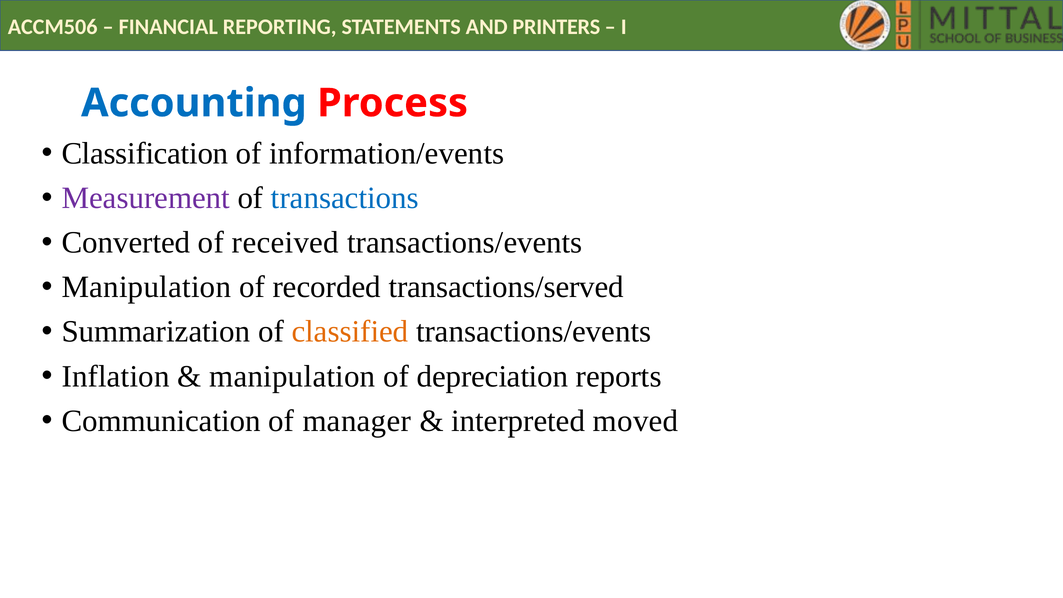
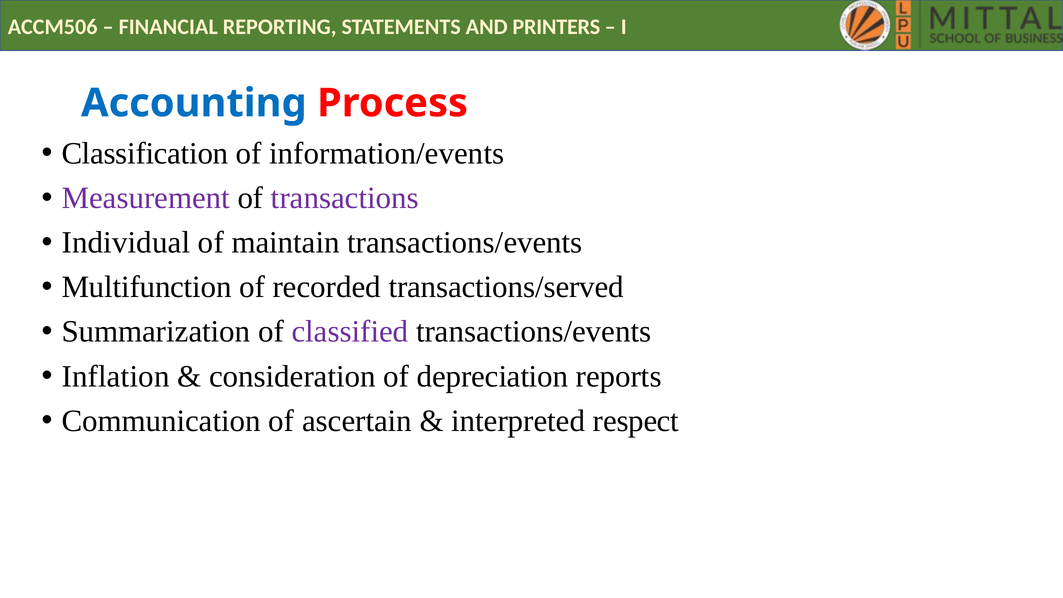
transactions colour: blue -> purple
Converted: Converted -> Individual
received: received -> maintain
Manipulation at (146, 287): Manipulation -> Multifunction
classified colour: orange -> purple
manipulation at (292, 376): manipulation -> consideration
manager: manager -> ascertain
moved: moved -> respect
